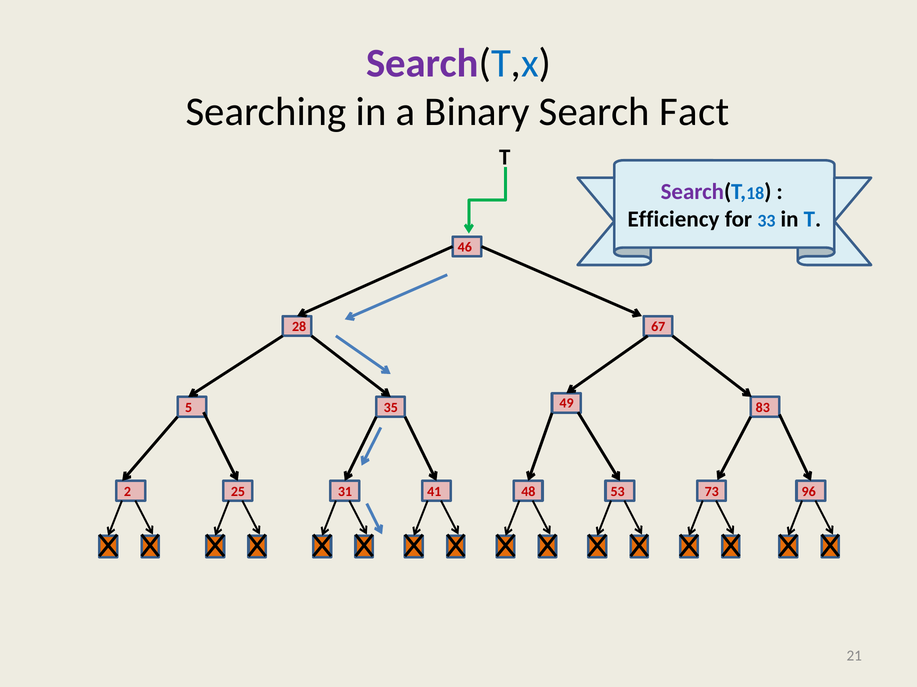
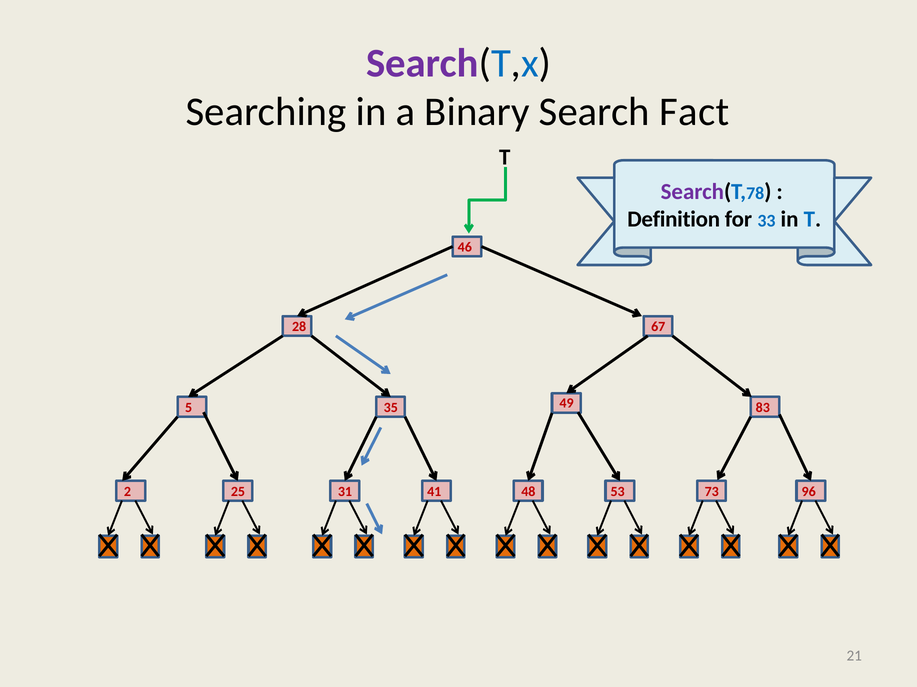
18: 18 -> 78
Efficiency: Efficiency -> Definition
